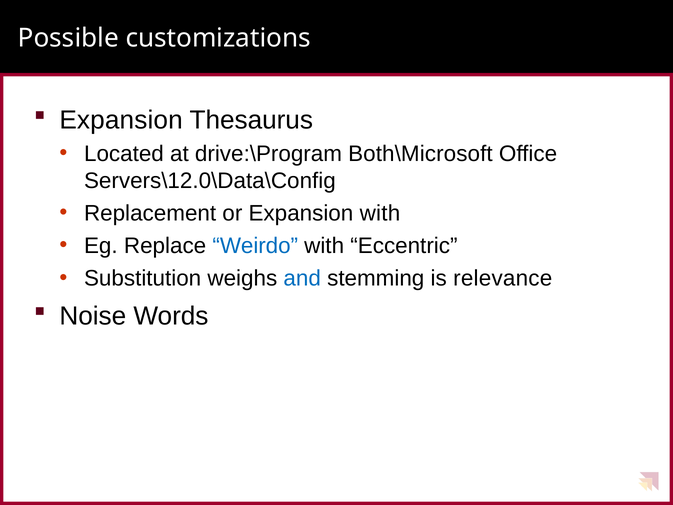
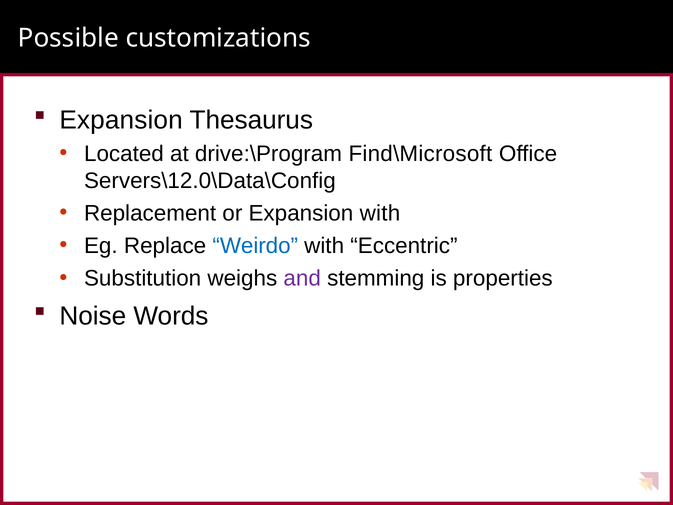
Both\Microsoft: Both\Microsoft -> Find\Microsoft
and colour: blue -> purple
relevance: relevance -> properties
